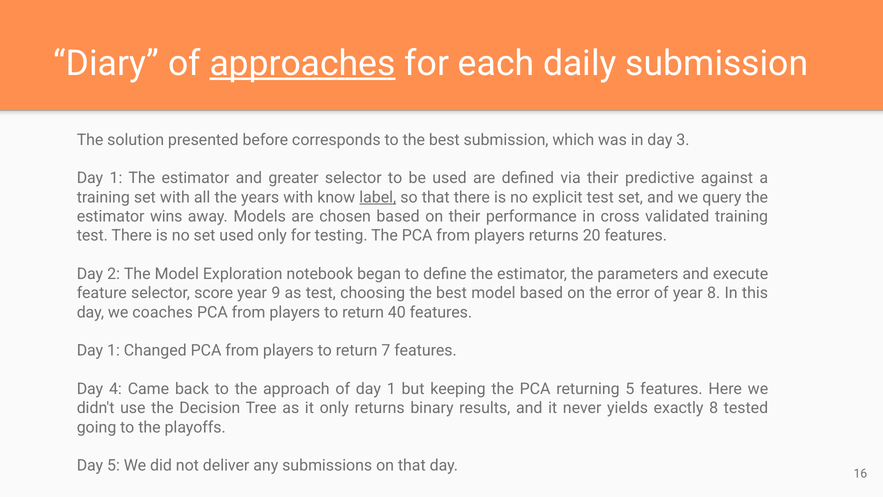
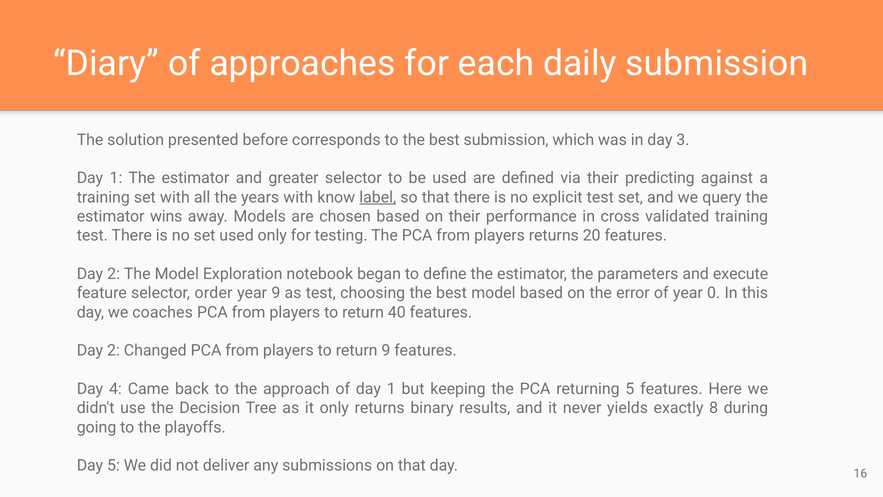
approaches underline: present -> none
predictive: predictive -> predicting
score: score -> order
year 8: 8 -> 0
1 at (113, 350): 1 -> 2
return 7: 7 -> 9
tested: tested -> during
